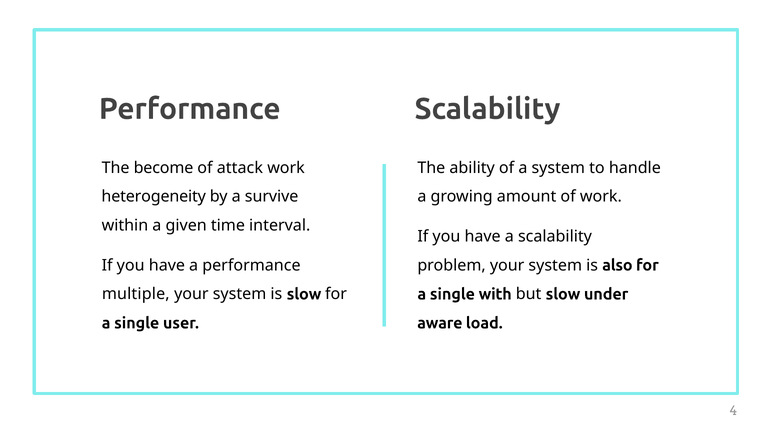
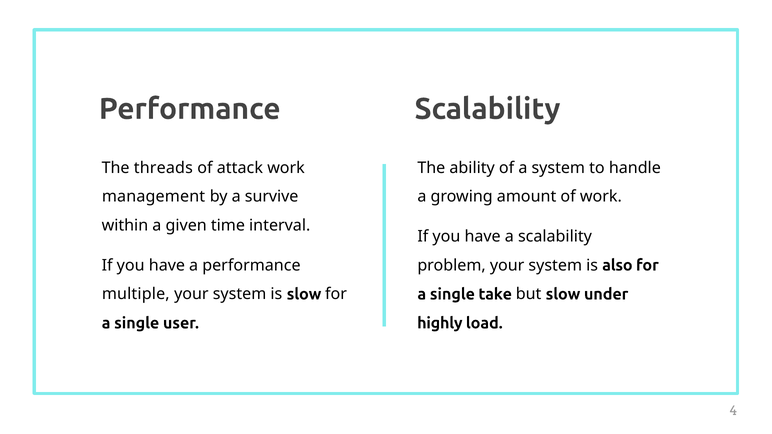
become: become -> threads
heterogeneity: heterogeneity -> management
with: with -> take
aware: aware -> highly
